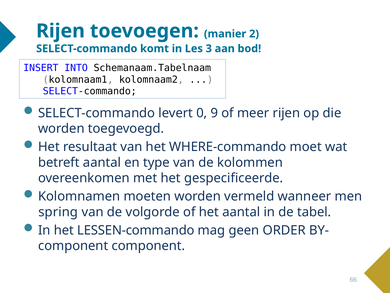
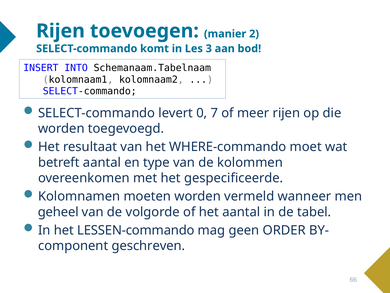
9: 9 -> 7
spring: spring -> geheel
component at (148, 245): component -> geschreven
